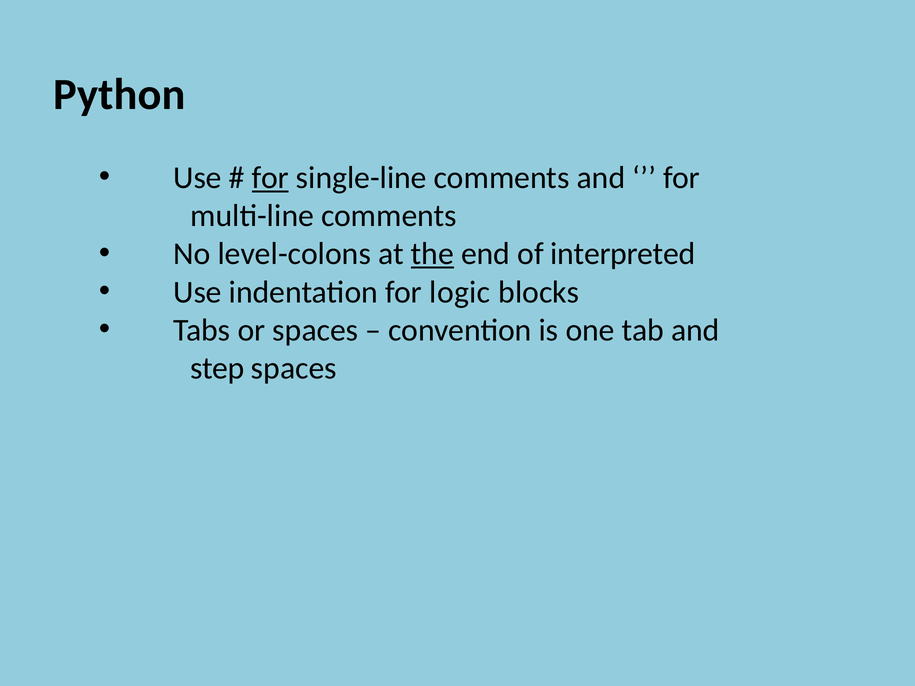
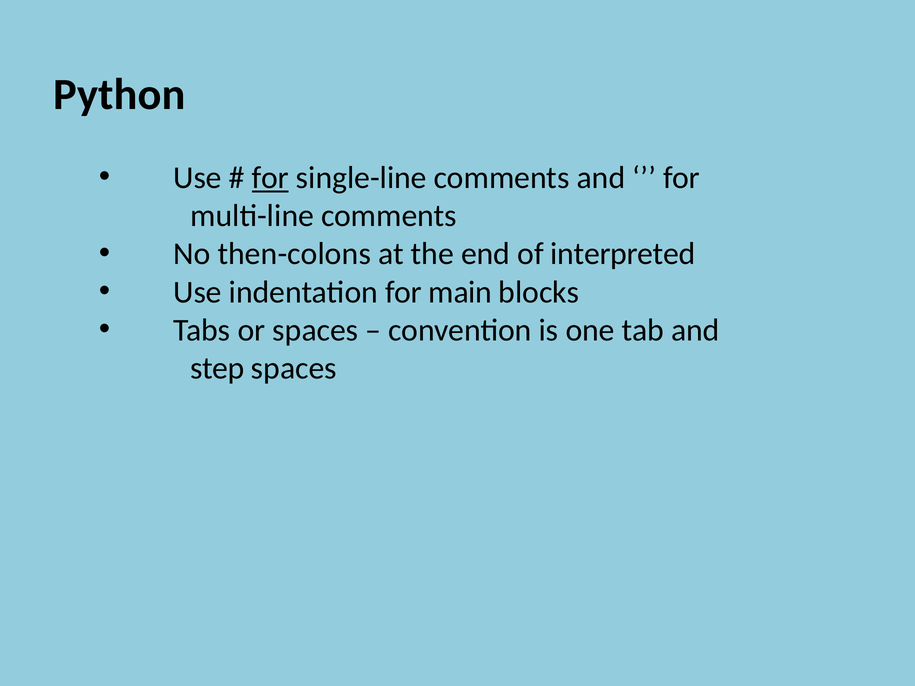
level-colons: level-colons -> then-colons
the underline: present -> none
logic: logic -> main
